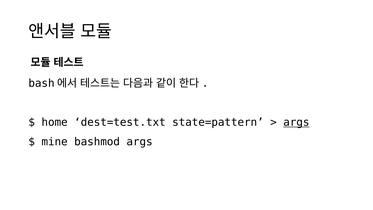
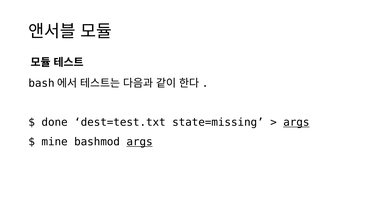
home: home -> done
state=pattern: state=pattern -> state=missing
args at (140, 142) underline: none -> present
